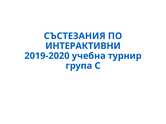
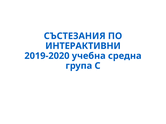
турнир: турнир -> средна
